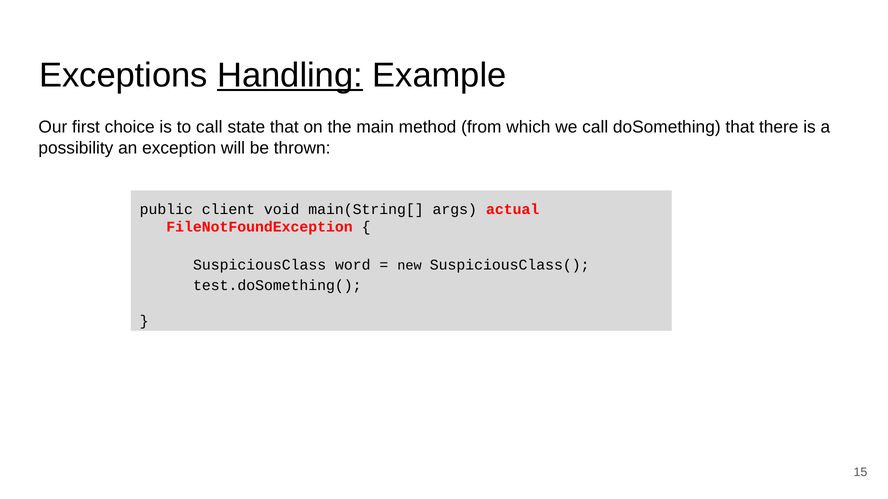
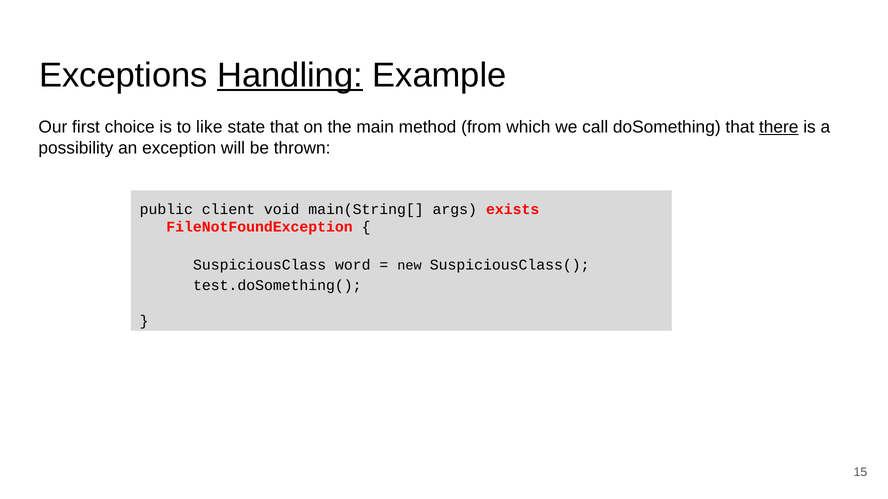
to call: call -> like
there underline: none -> present
actual: actual -> exists
